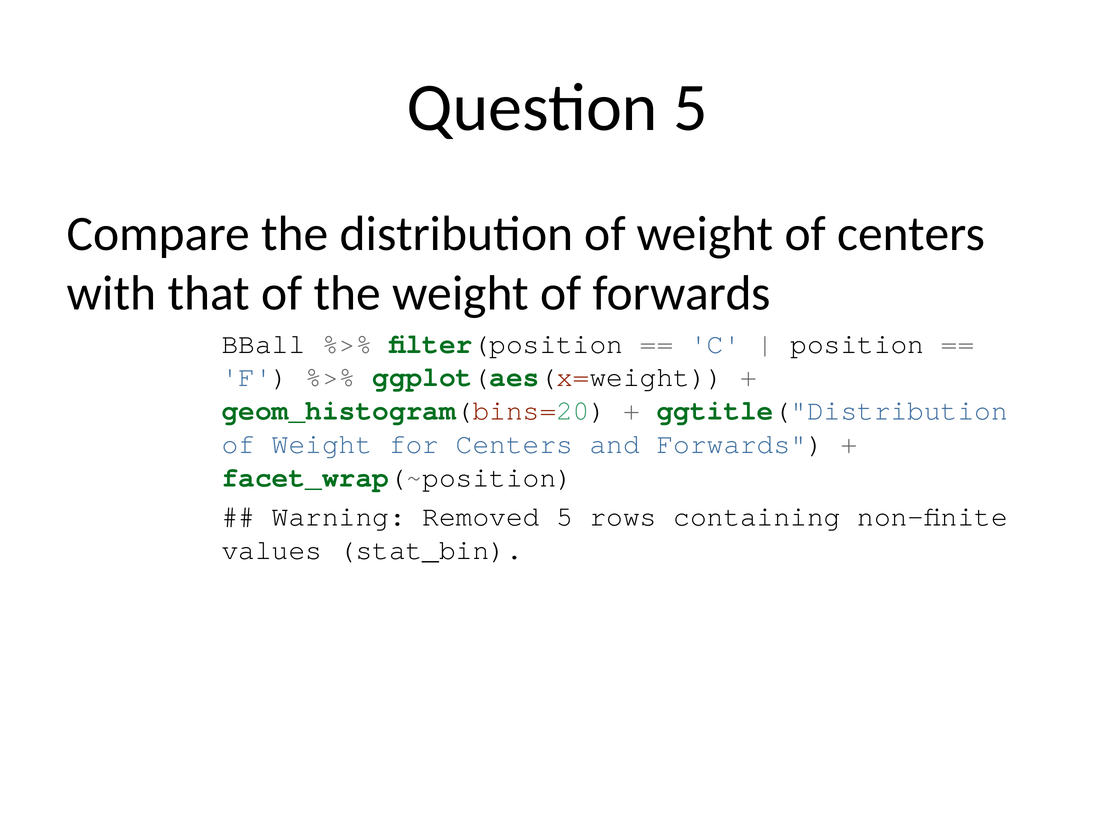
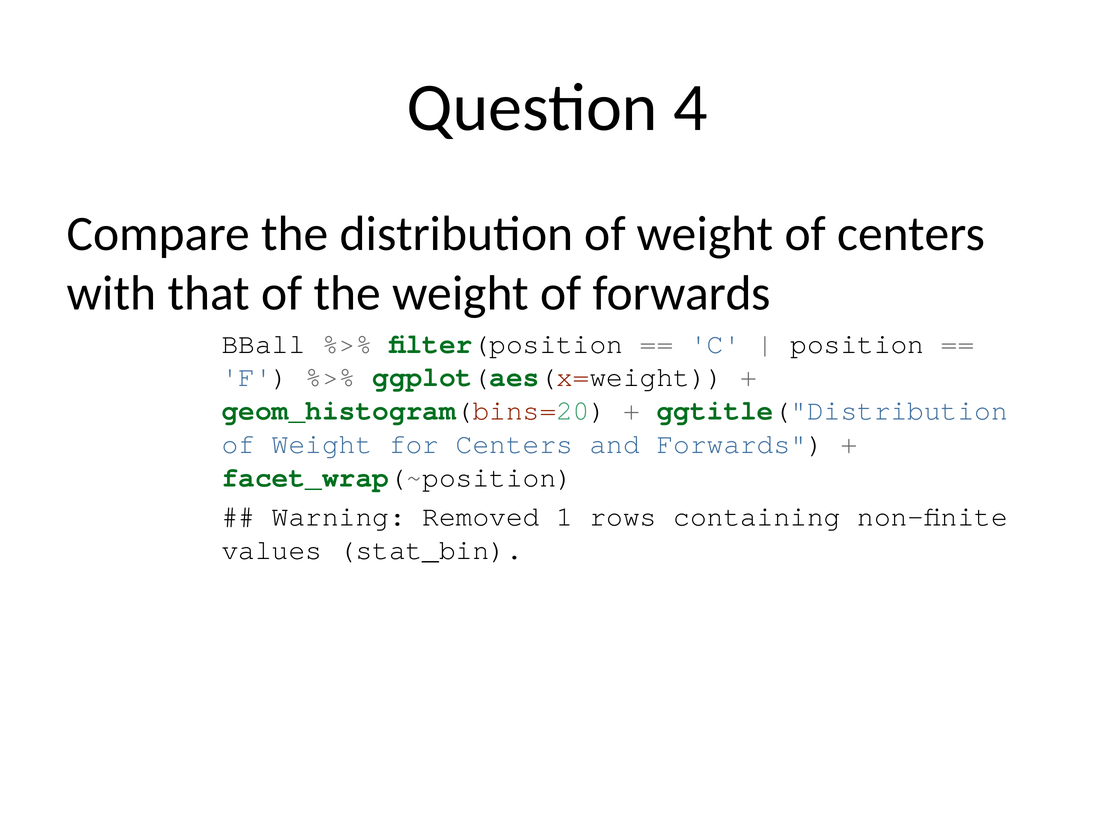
Question 5: 5 -> 4
Removed 5: 5 -> 1
